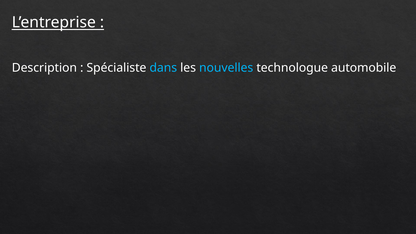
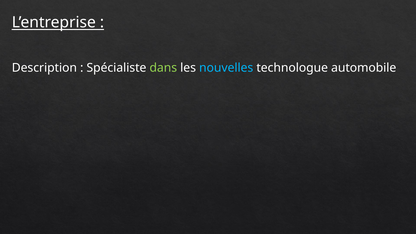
dans colour: light blue -> light green
